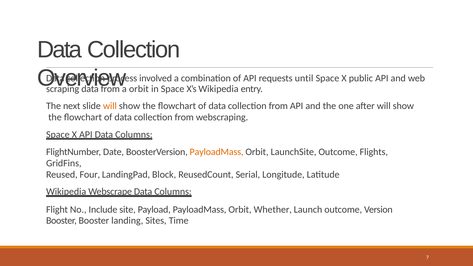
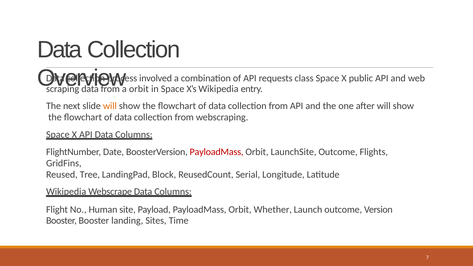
until: until -> class
PayloadMass at (217, 152) colour: orange -> red
Four: Four -> Tree
Include: Include -> Human
